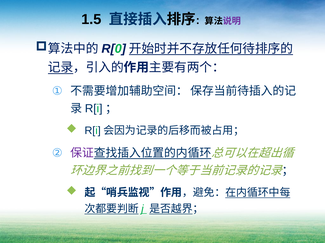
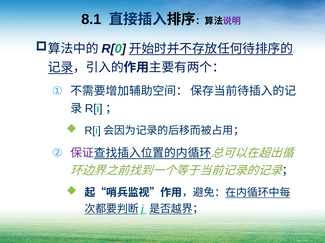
1.5: 1.5 -> 8.1
